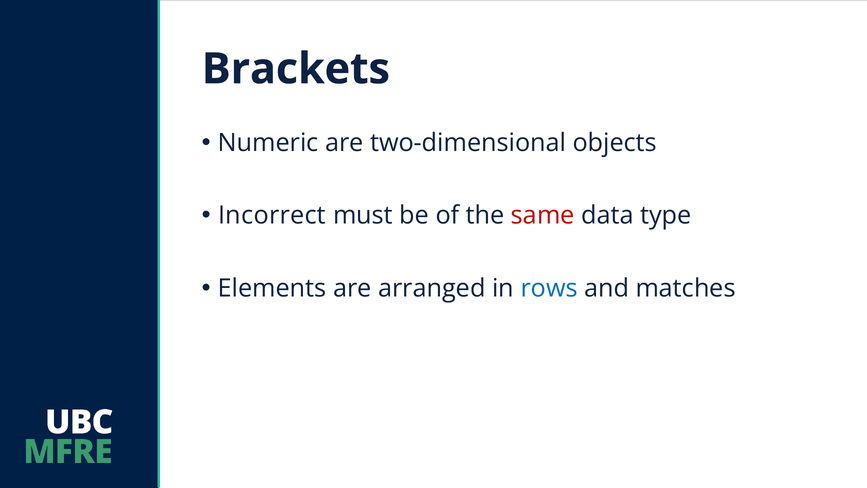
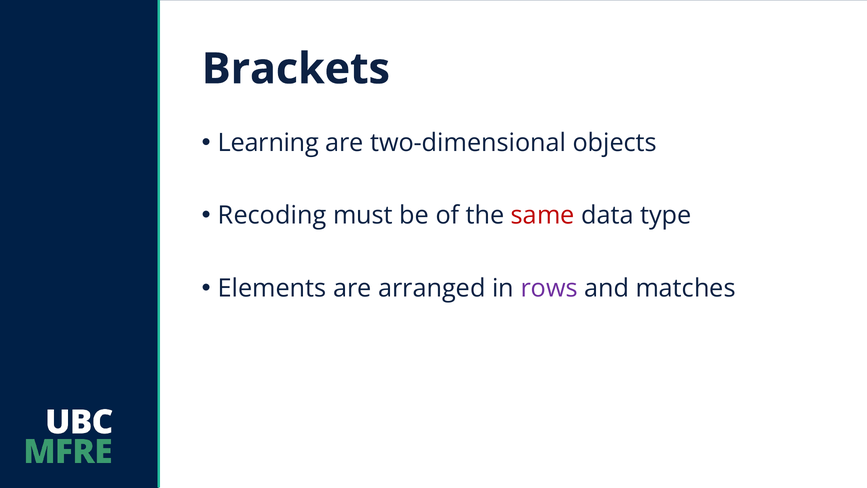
Numeric: Numeric -> Learning
Incorrect: Incorrect -> Recoding
rows colour: blue -> purple
